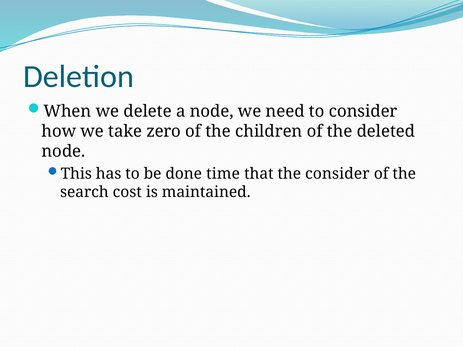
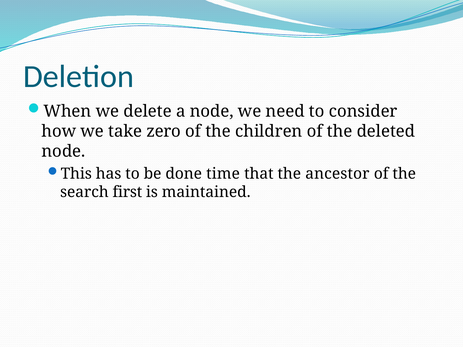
the consider: consider -> ancestor
cost: cost -> first
